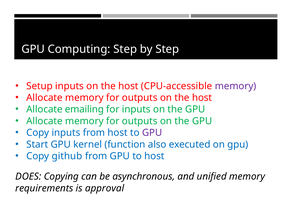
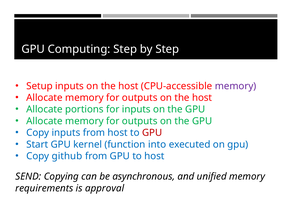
emailing: emailing -> portions
GPU at (152, 133) colour: purple -> red
also: also -> into
DOES: DOES -> SEND
